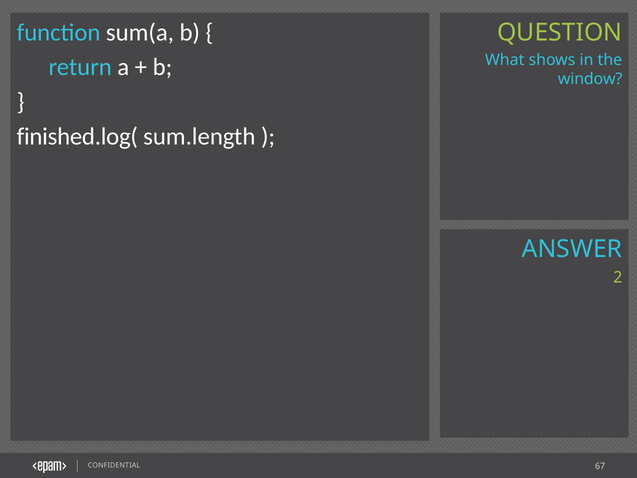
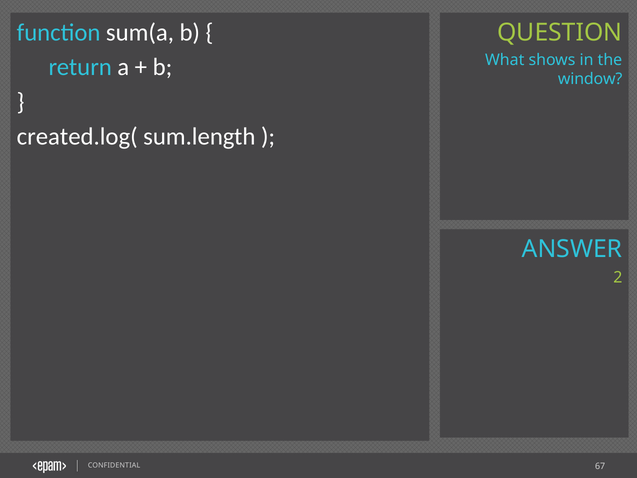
finished.log(: finished.log( -> created.log(
